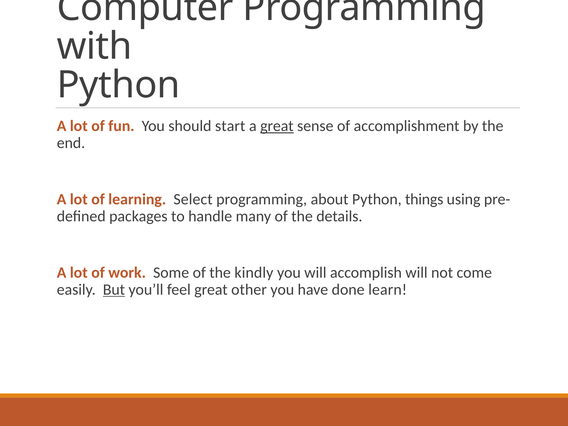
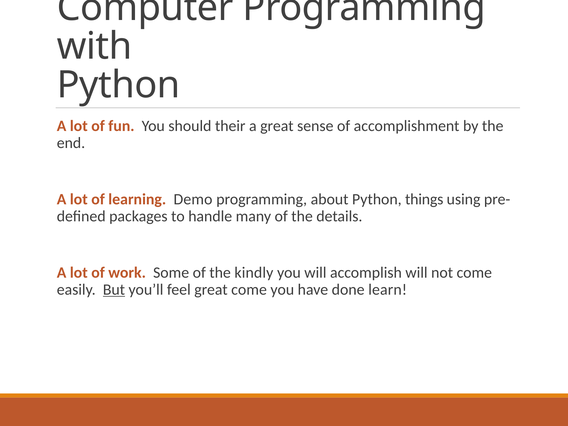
start: start -> their
great at (277, 126) underline: present -> none
Select: Select -> Demo
great other: other -> come
